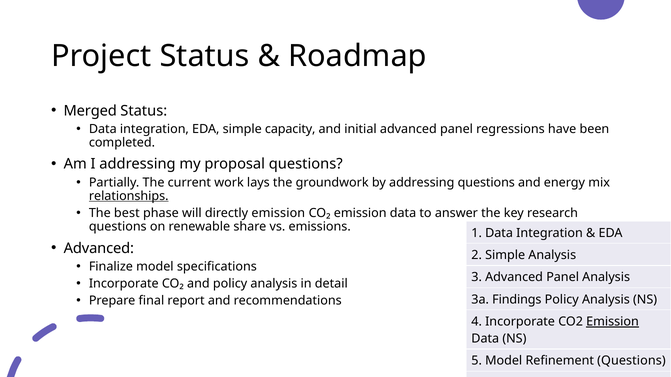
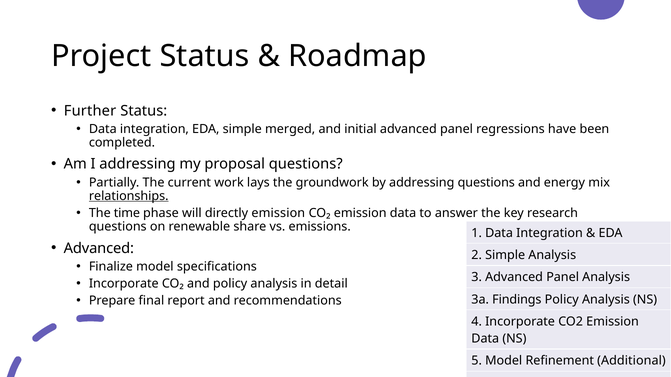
Merged: Merged -> Further
capacity: capacity -> merged
best: best -> time
Emission at (612, 322) underline: present -> none
Refinement Questions: Questions -> Additional
